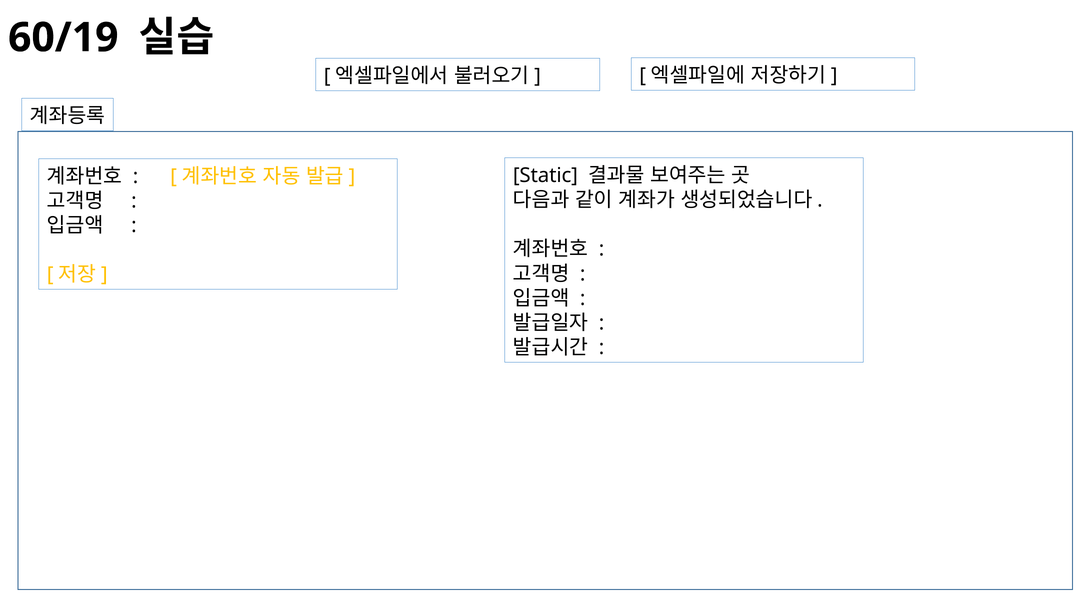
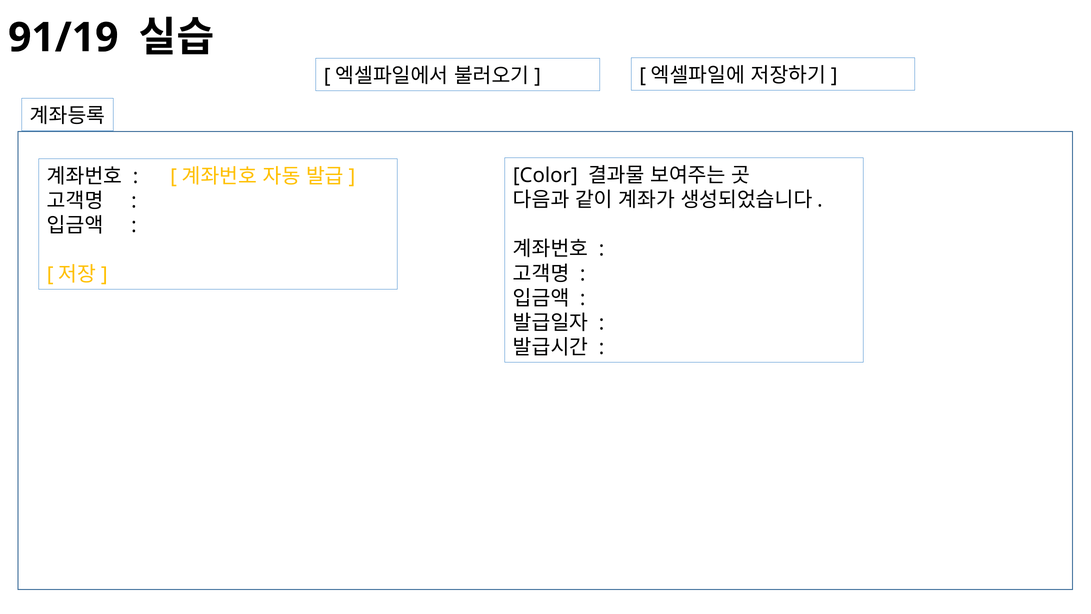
60/19: 60/19 -> 91/19
Static: Static -> Color
